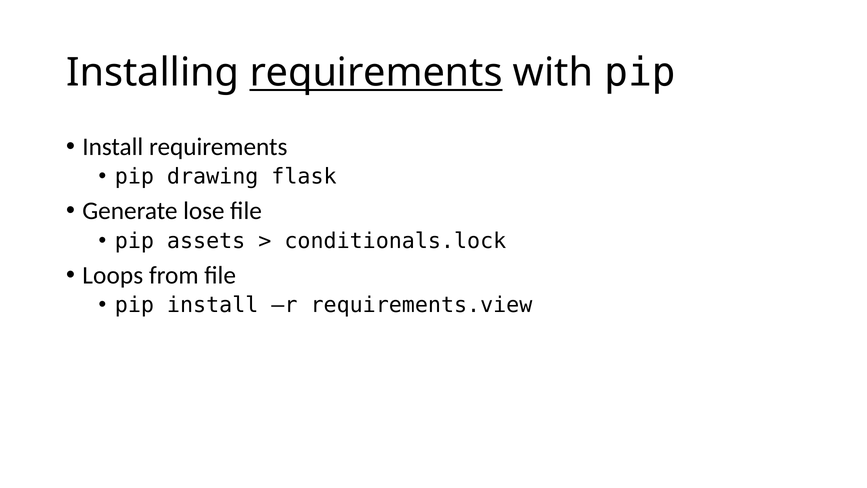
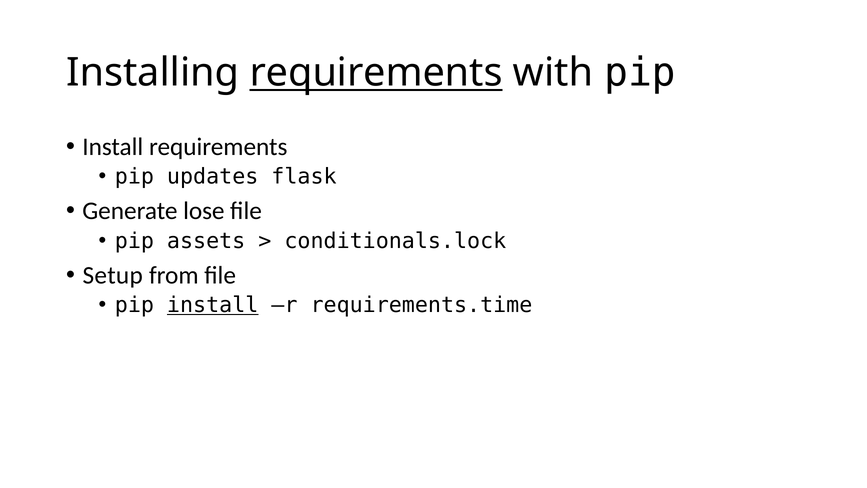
drawing: drawing -> updates
Loops: Loops -> Setup
install at (213, 305) underline: none -> present
requirements.view: requirements.view -> requirements.time
